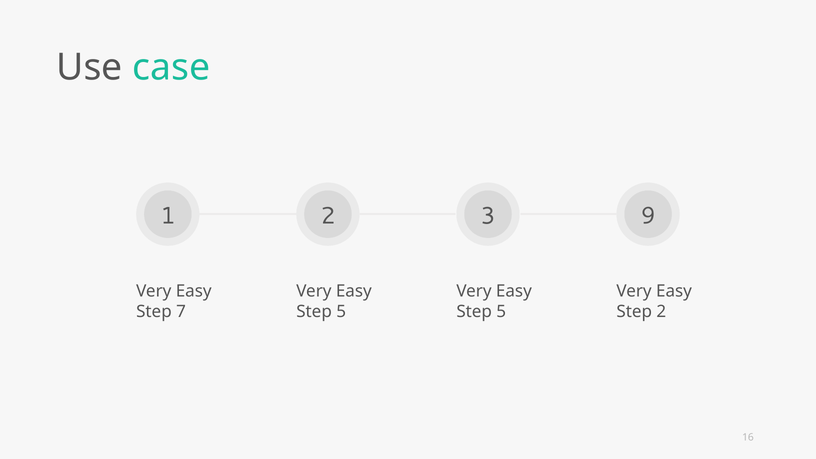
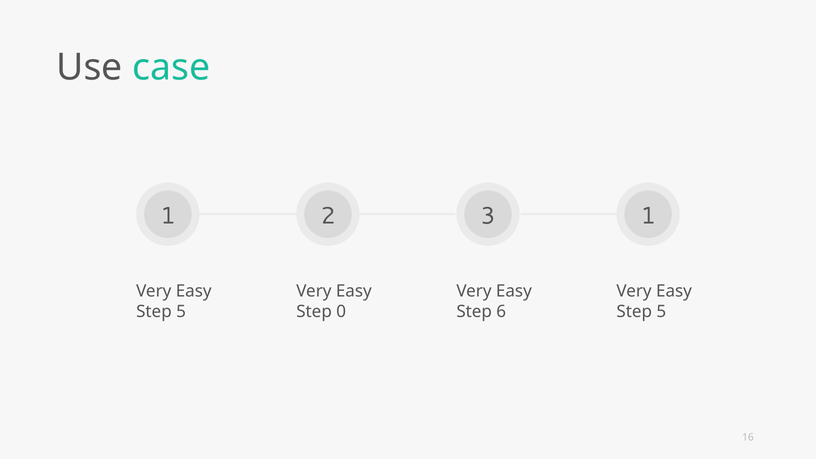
3 9: 9 -> 1
7 at (181, 312): 7 -> 5
5 at (341, 312): 5 -> 0
5 at (501, 312): 5 -> 6
2 at (661, 312): 2 -> 5
